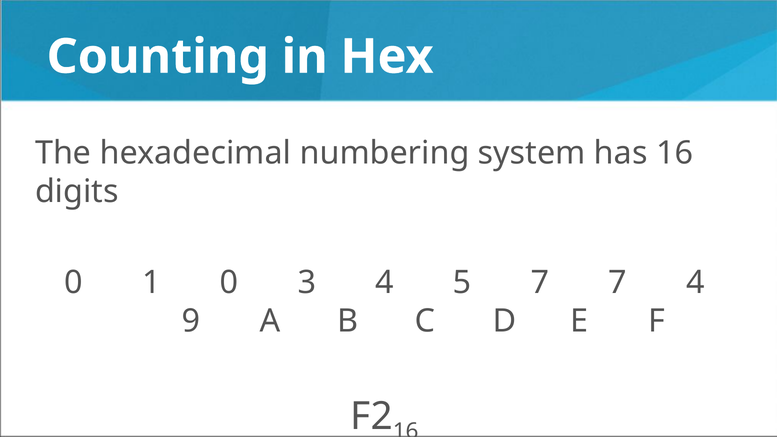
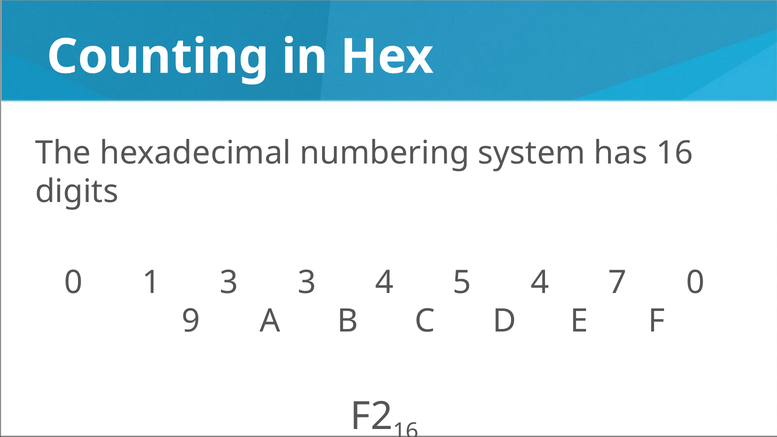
1 0: 0 -> 3
5 7: 7 -> 4
7 4: 4 -> 0
